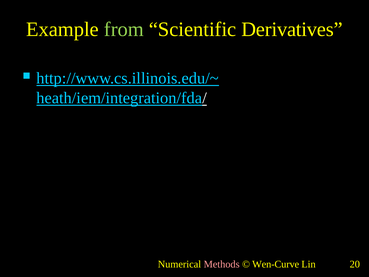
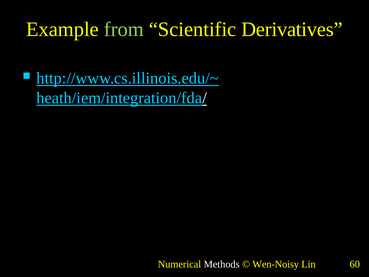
Methods colour: pink -> white
Wen-Curve: Wen-Curve -> Wen-Noisy
20: 20 -> 60
